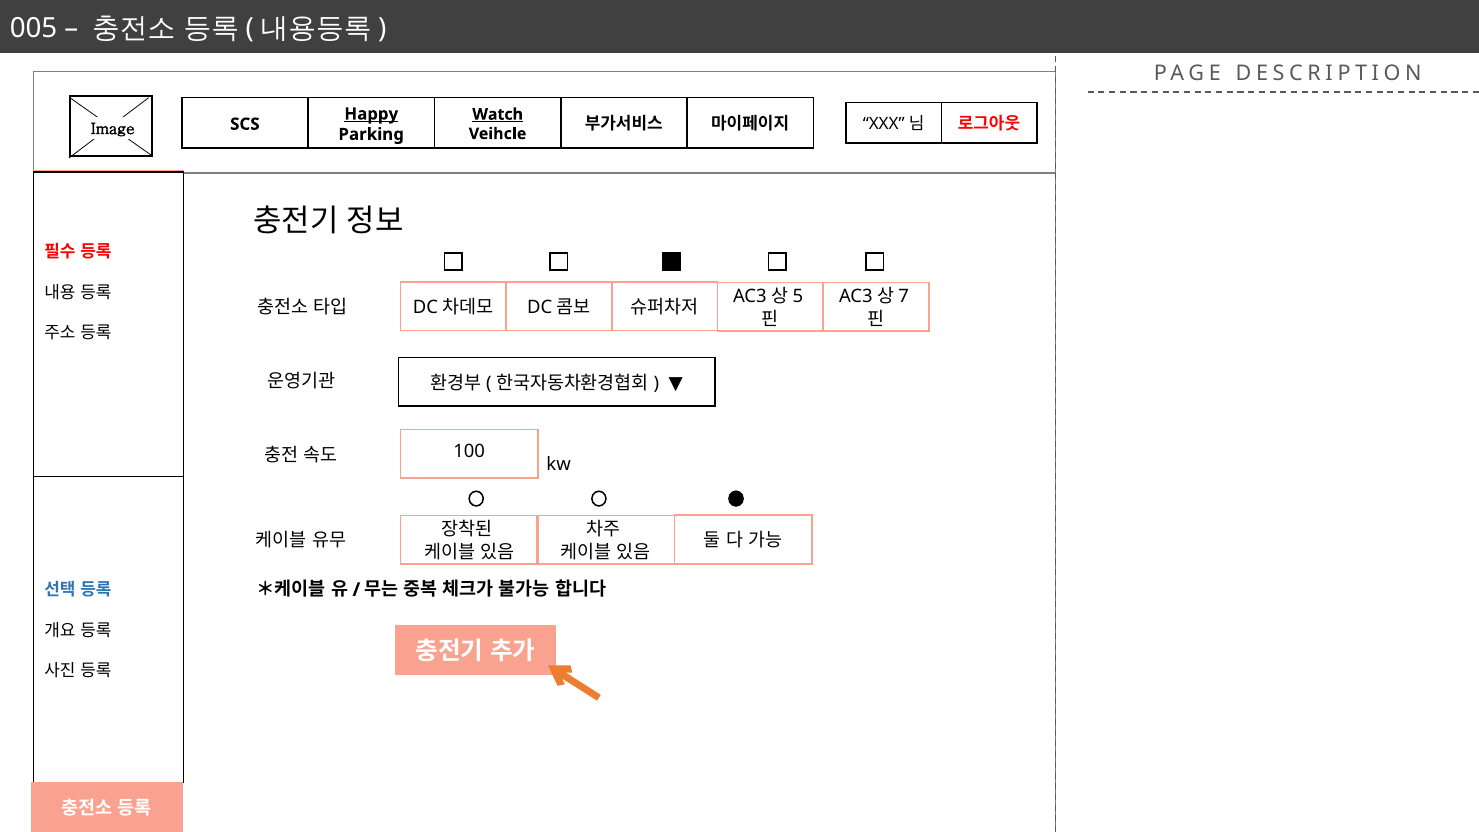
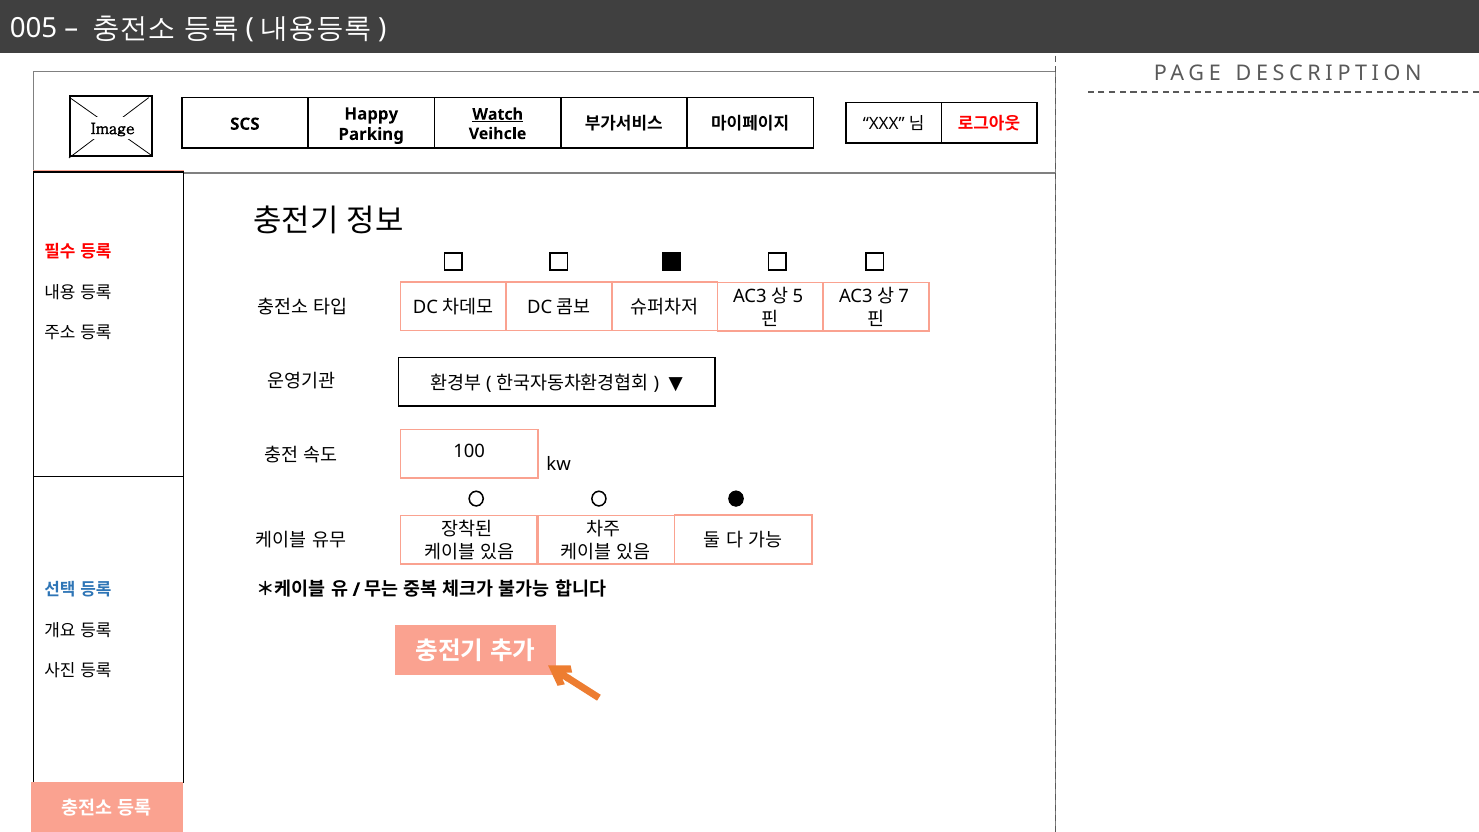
Happy underline: present -> none
